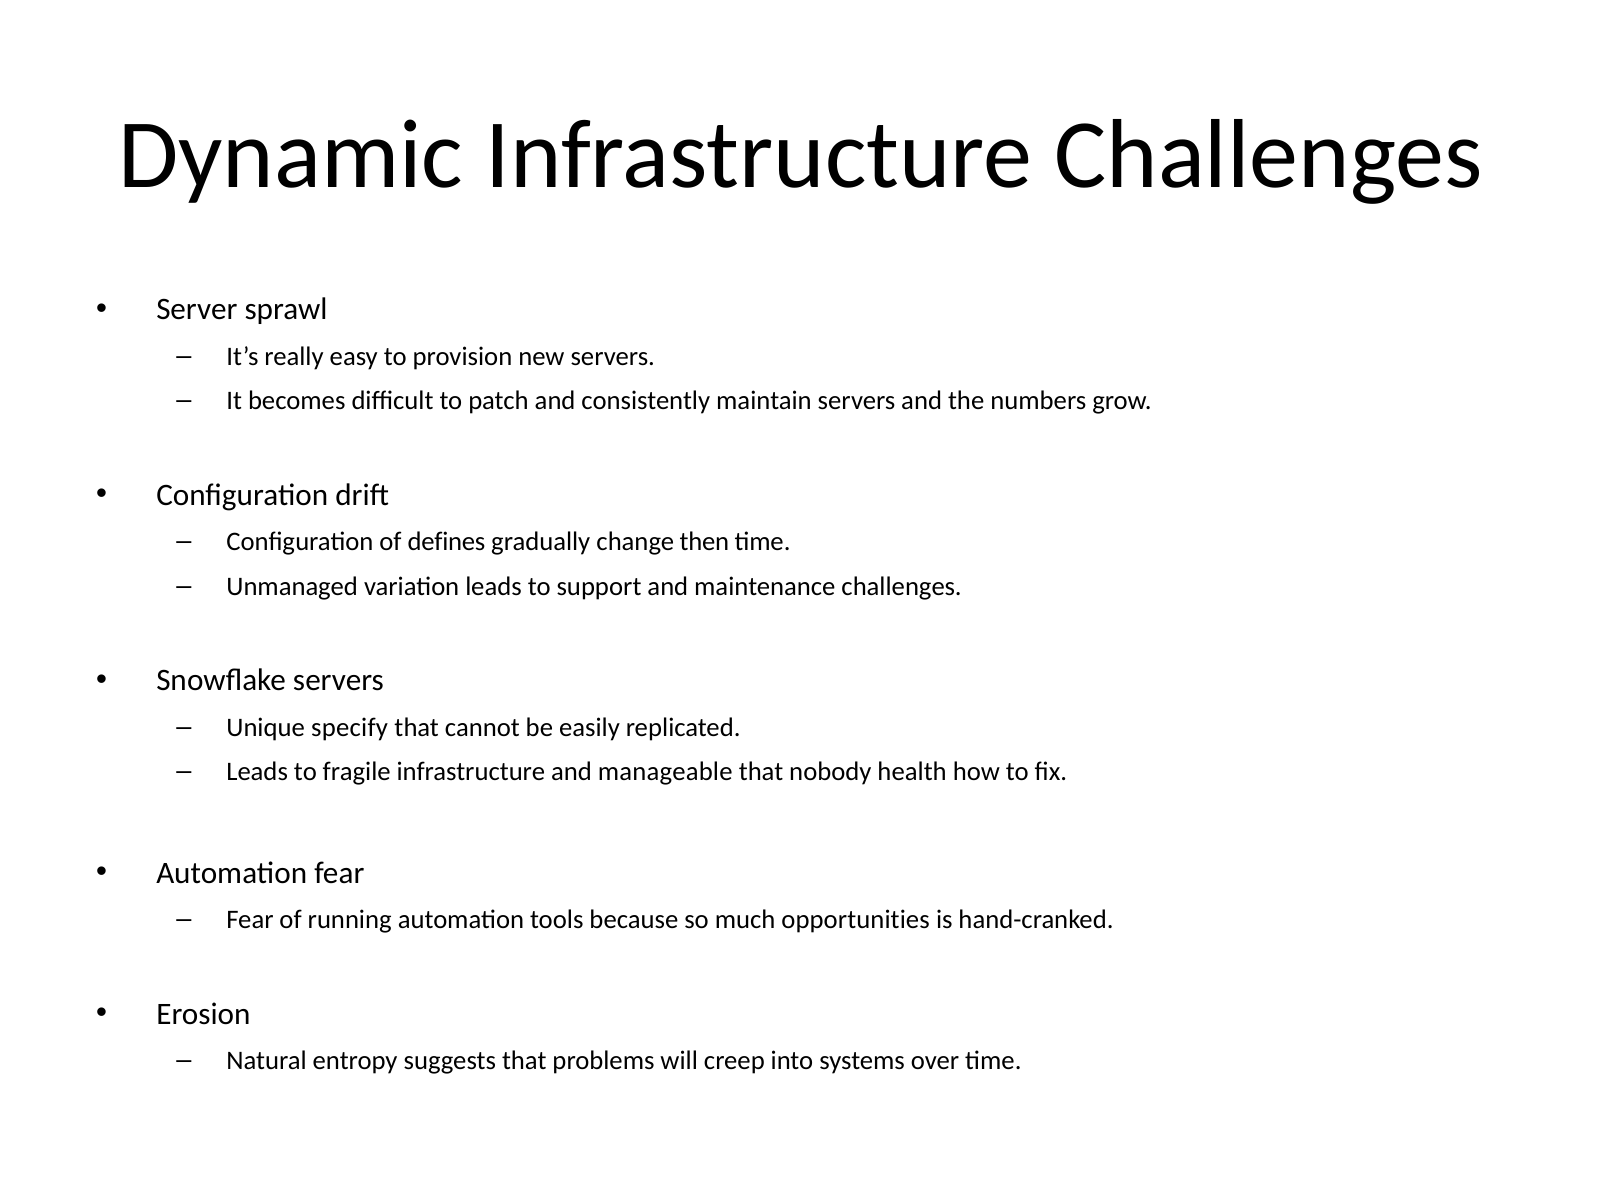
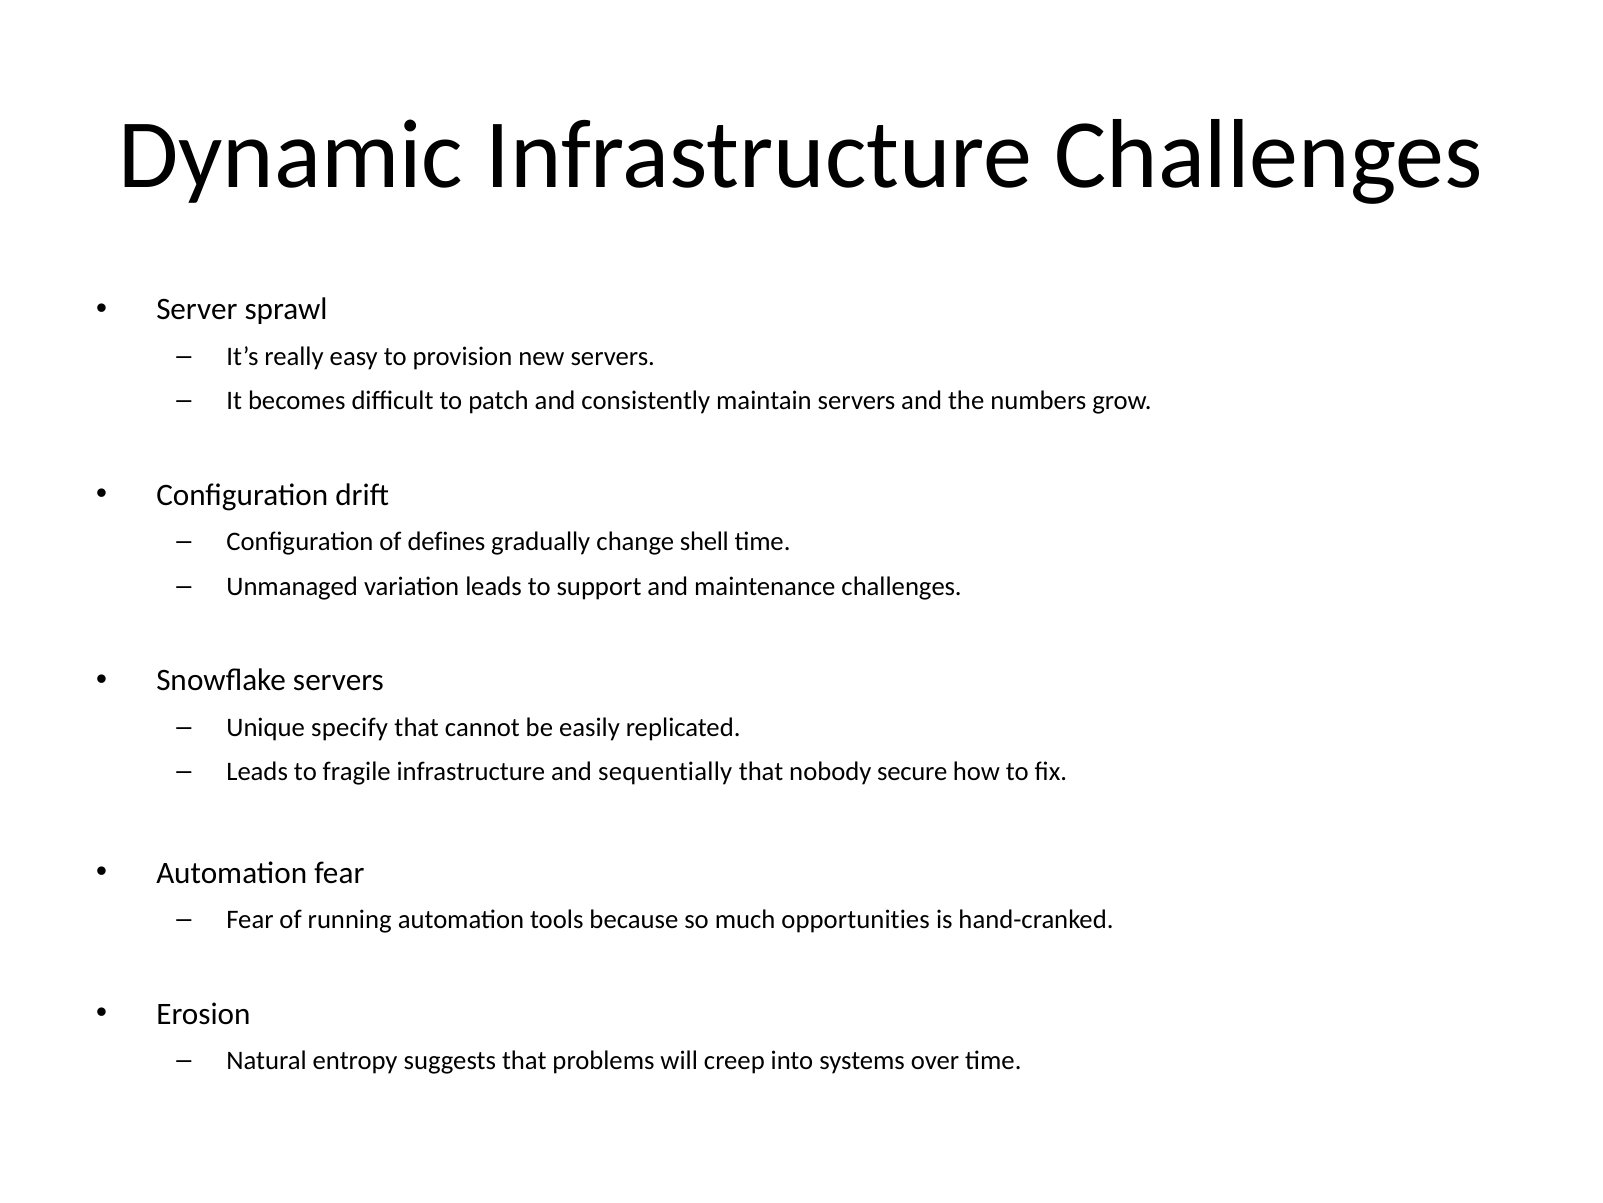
then: then -> shell
manageable: manageable -> sequentially
health: health -> secure
